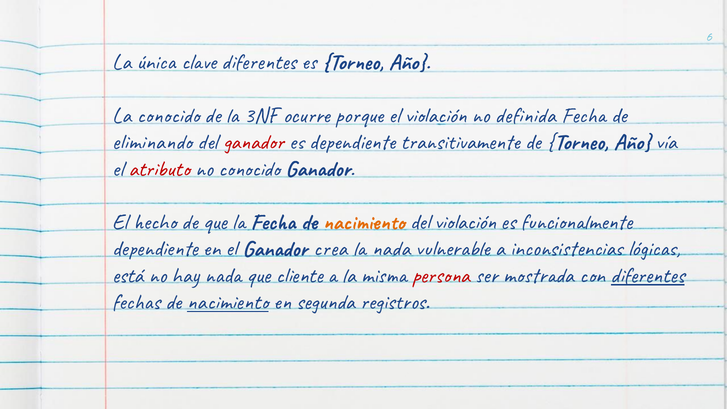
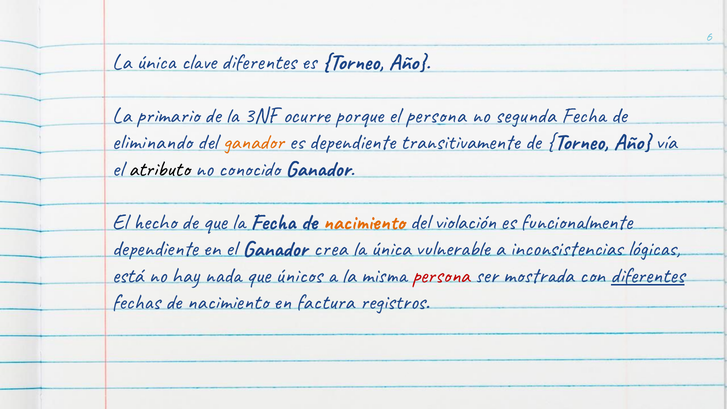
La conocido: conocido -> primario
el violación: violación -> persona
definida: definida -> segunda
ganador at (254, 142) colour: red -> orange
atributo colour: red -> black
nada at (391, 249): nada -> única
cliente: cliente -> únicos
nacimiento at (228, 302) underline: present -> none
segunda: segunda -> factura
